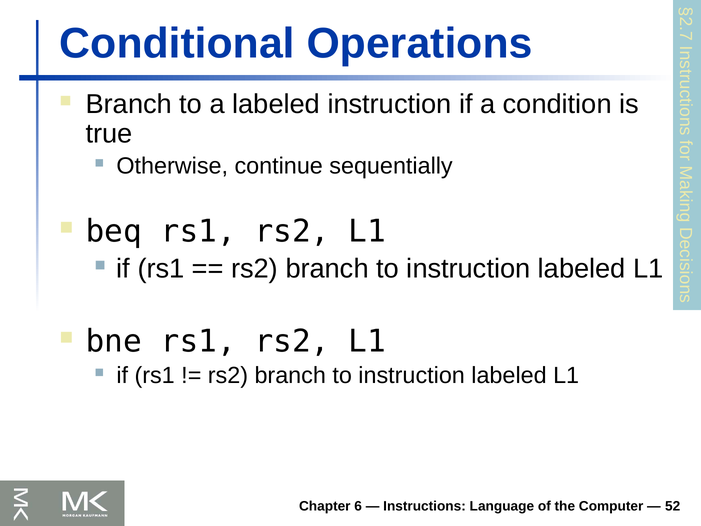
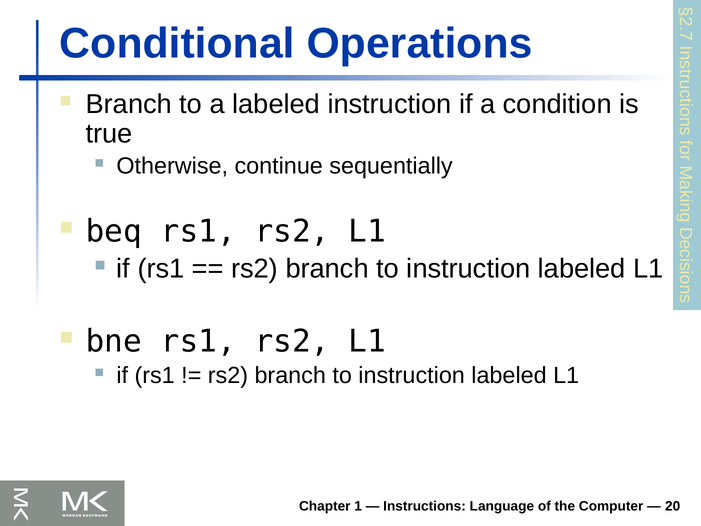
6: 6 -> 1
52: 52 -> 20
